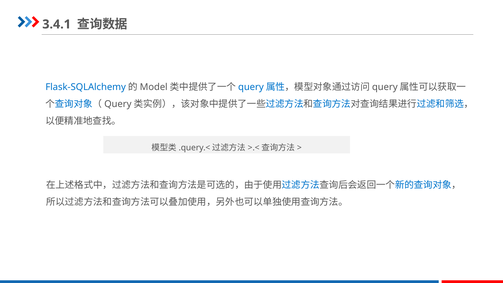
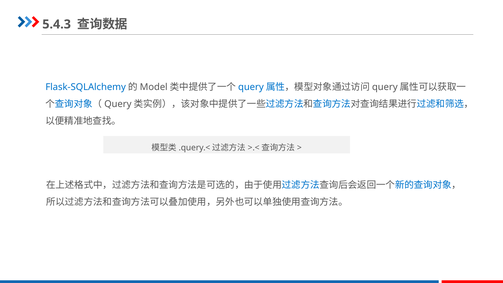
3.4.1: 3.4.1 -> 5.4.3
